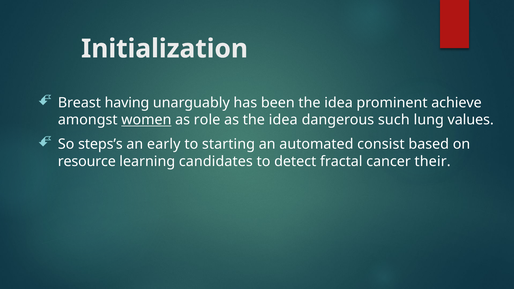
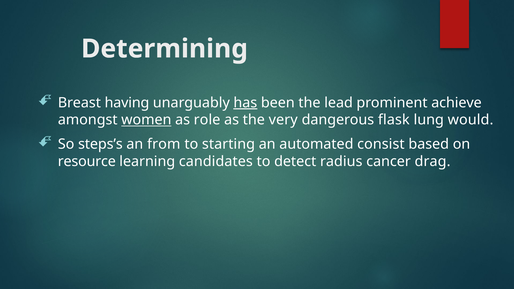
Initialization: Initialization -> Determining
has underline: none -> present
been the idea: idea -> lead
as the idea: idea -> very
such: such -> flask
values: values -> would
early: early -> from
fractal: fractal -> radius
their: their -> drag
